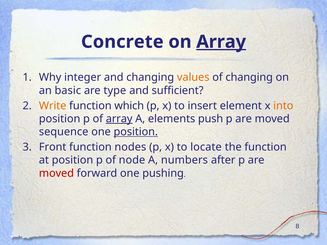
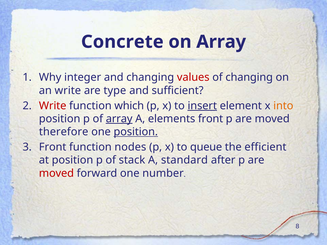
Array at (221, 42) underline: present -> none
values colour: orange -> red
an basic: basic -> write
Write at (53, 106) colour: orange -> red
insert underline: none -> present
elements push: push -> front
sequence: sequence -> therefore
locate: locate -> queue
the function: function -> efficient
node: node -> stack
numbers: numbers -> standard
pushing: pushing -> number
